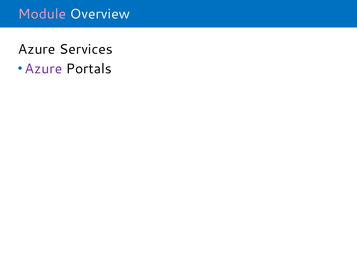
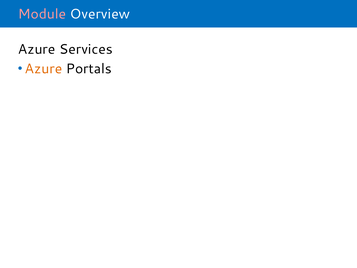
Azure at (43, 69) colour: purple -> orange
